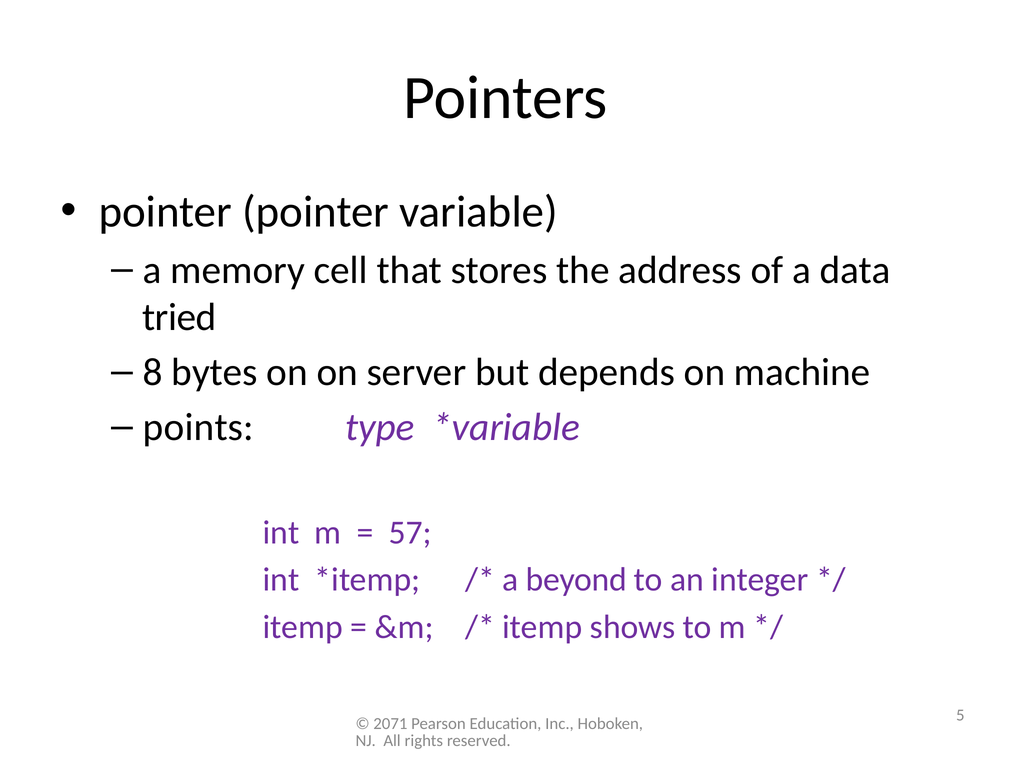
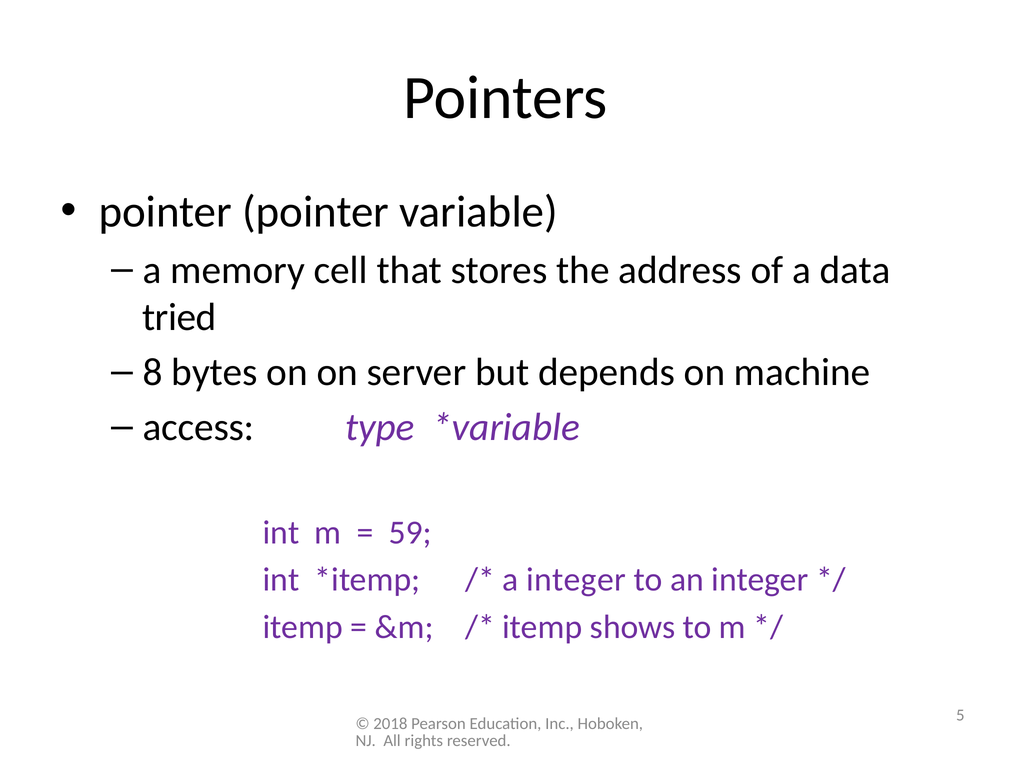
points: points -> access
57: 57 -> 59
a beyond: beyond -> integer
2071: 2071 -> 2018
